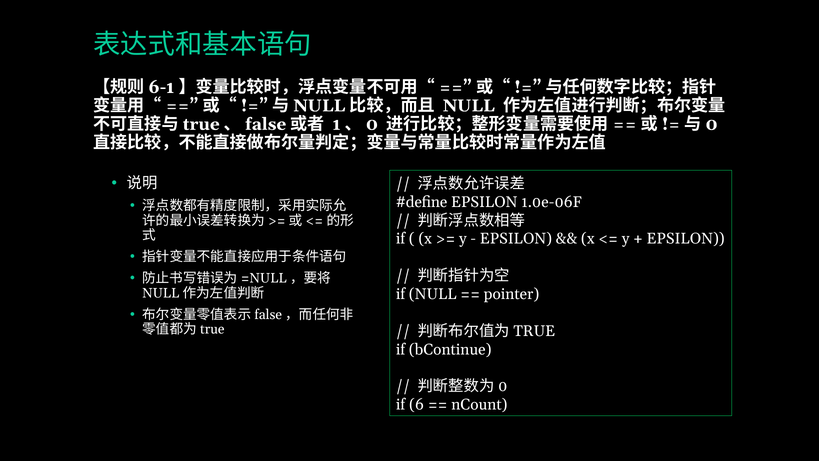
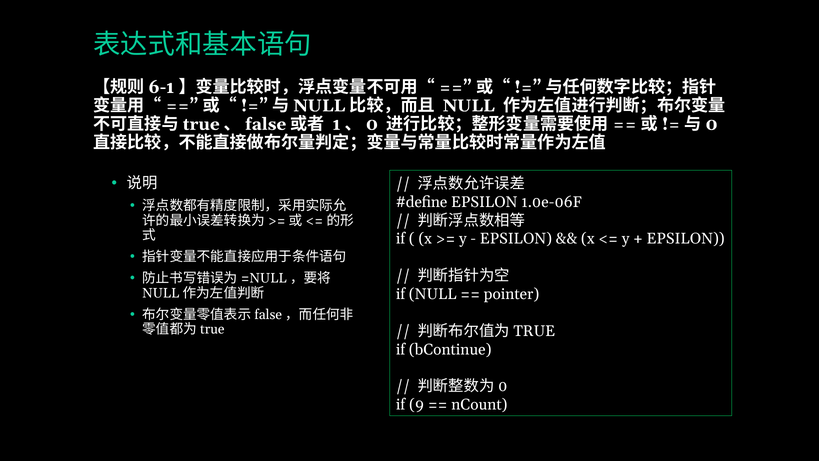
6: 6 -> 9
